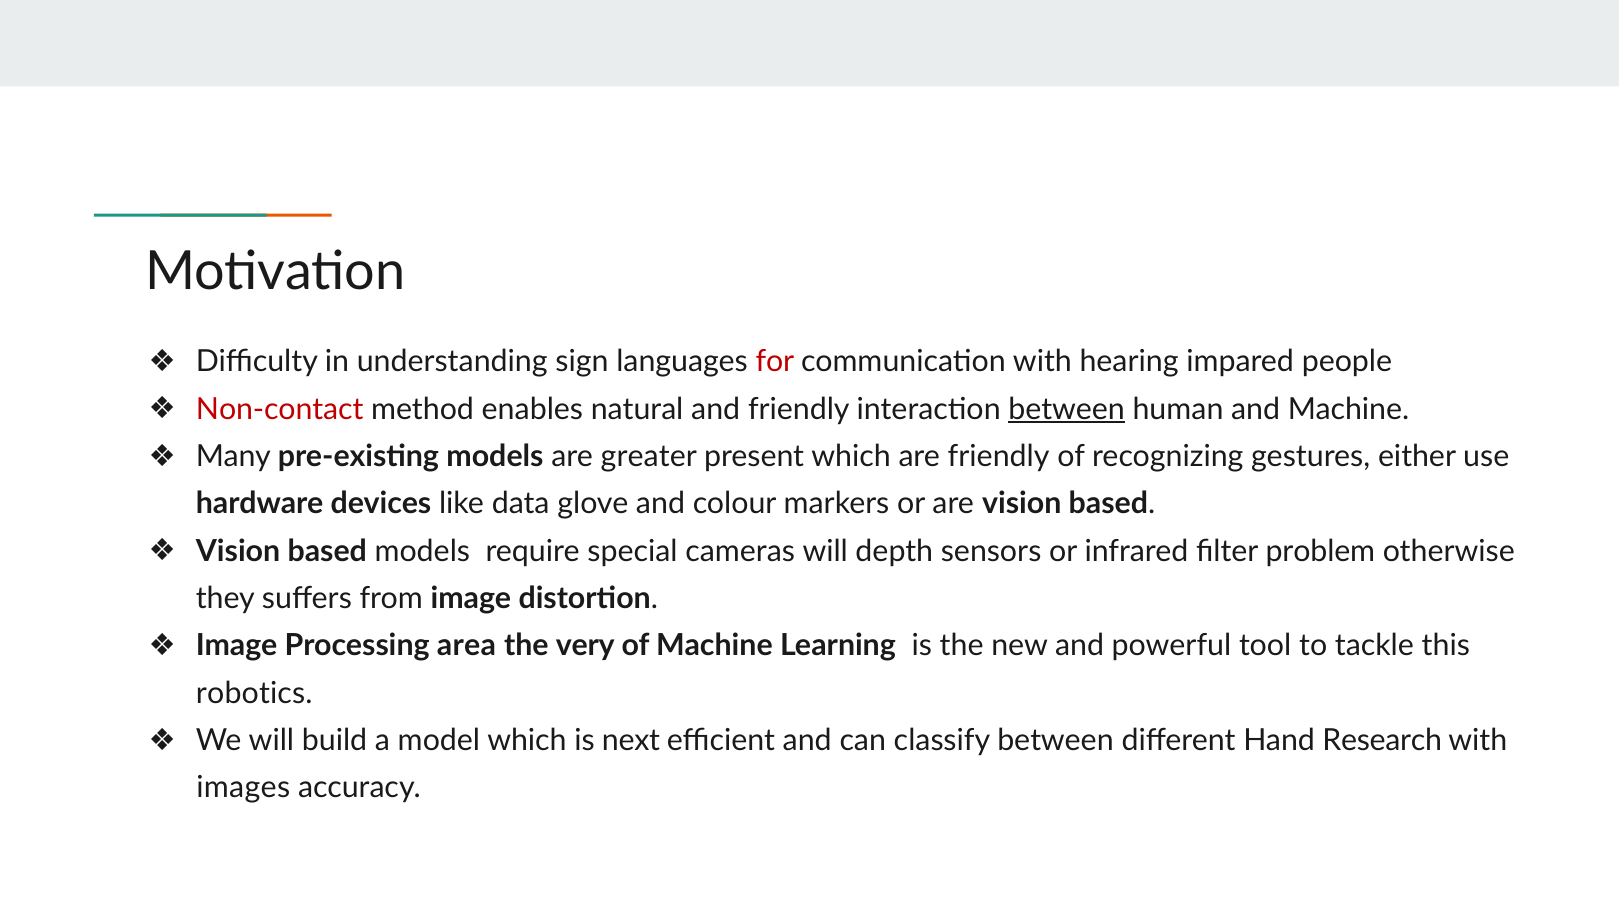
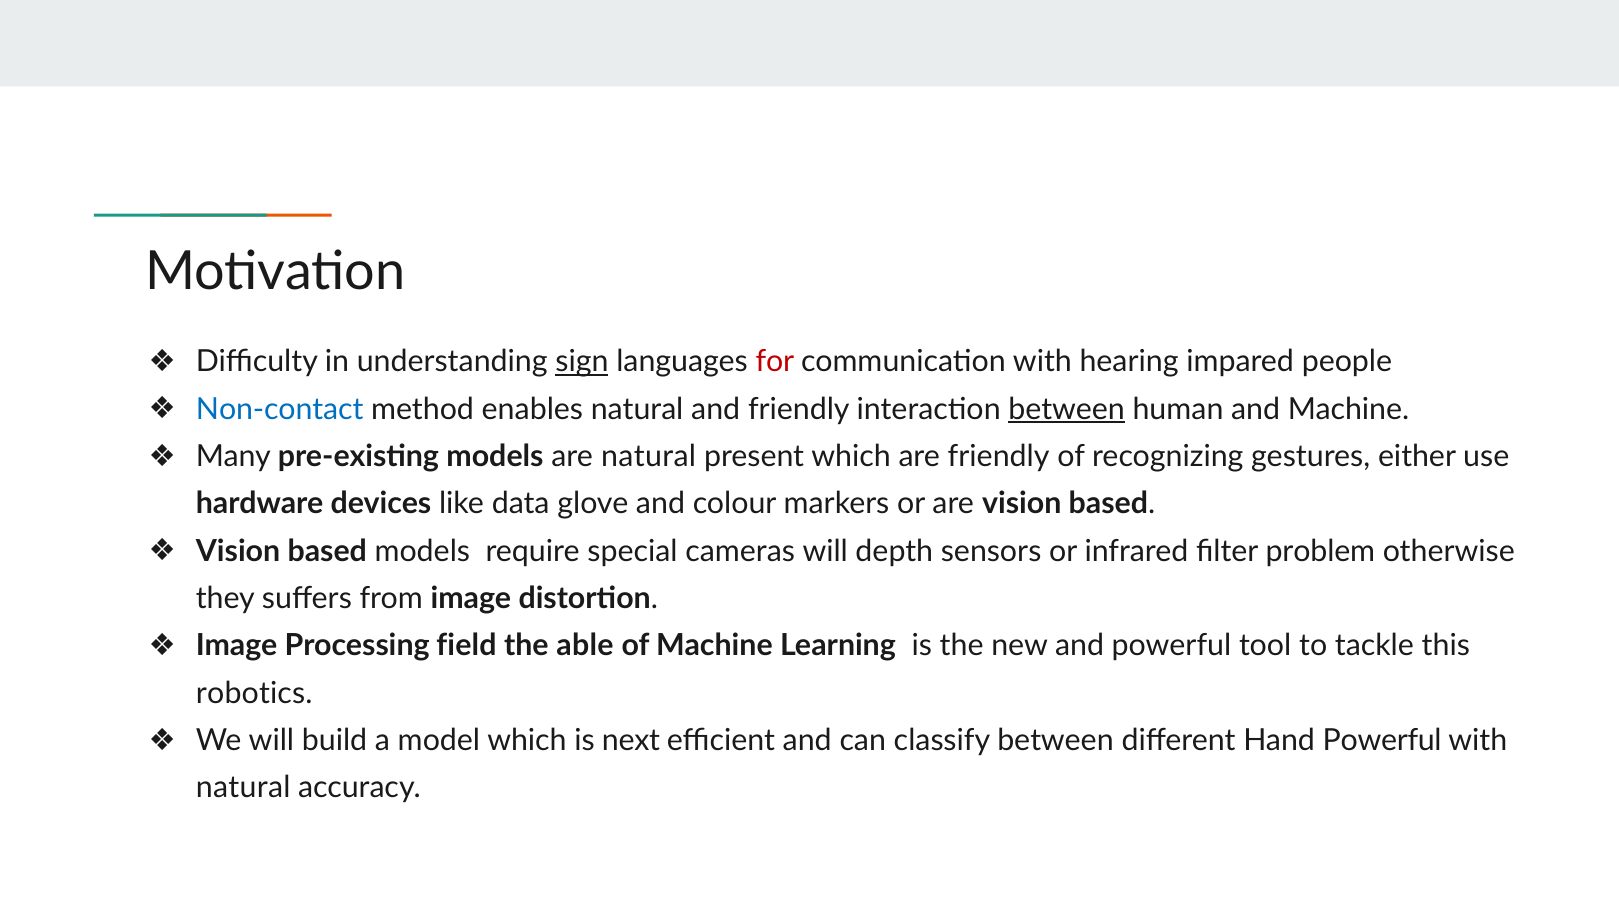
sign underline: none -> present
Non-contact colour: red -> blue
are greater: greater -> natural
area: area -> field
very: very -> able
Hand Research: Research -> Powerful
images at (243, 788): images -> natural
